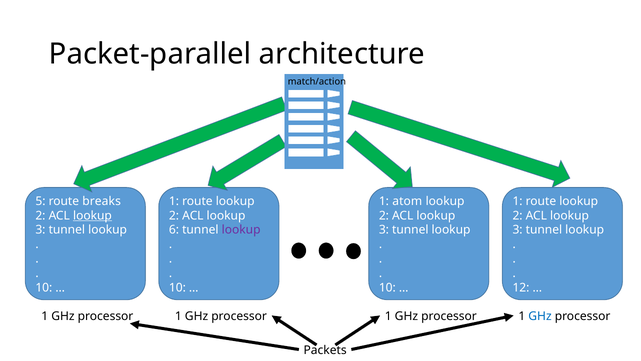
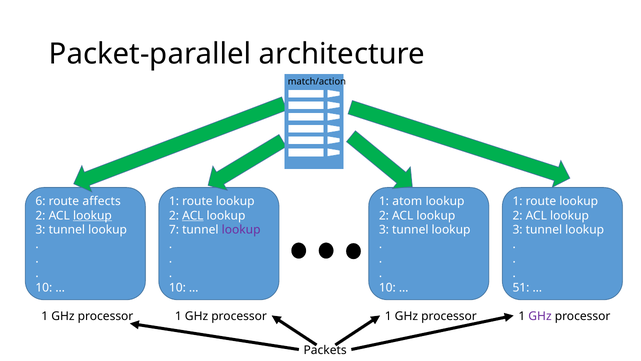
5: 5 -> 6
breaks: breaks -> affects
ACL at (193, 215) underline: none -> present
6: 6 -> 7
12: 12 -> 51
GHz at (540, 316) colour: blue -> purple
